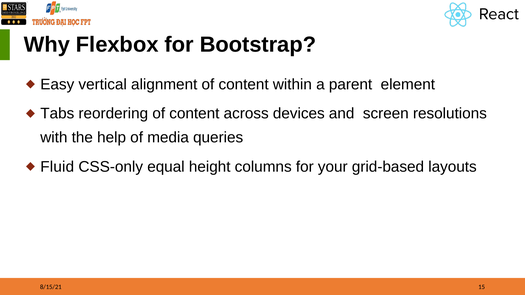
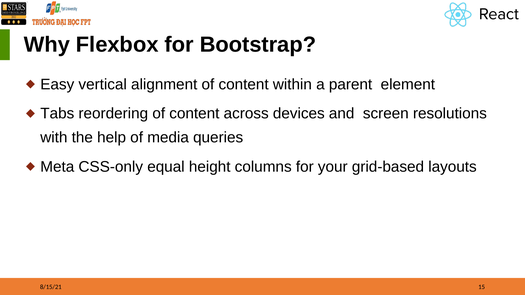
Fluid: Fluid -> Meta
